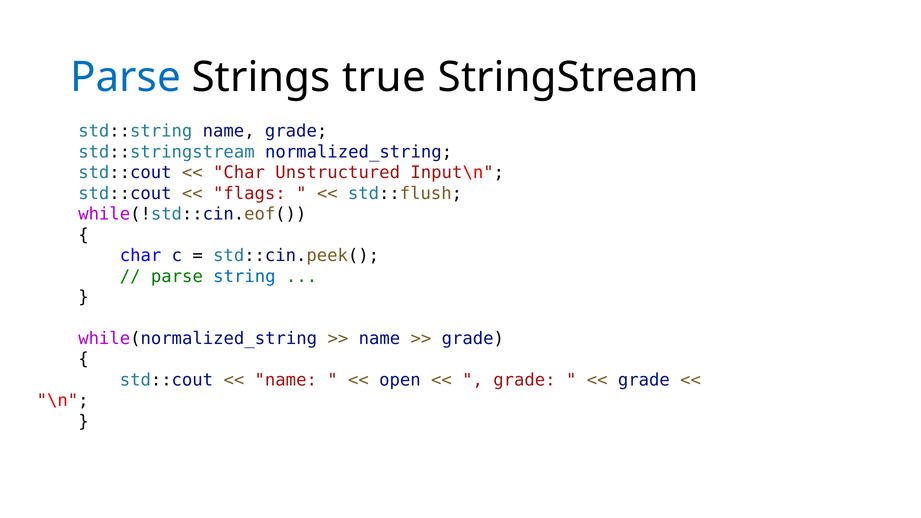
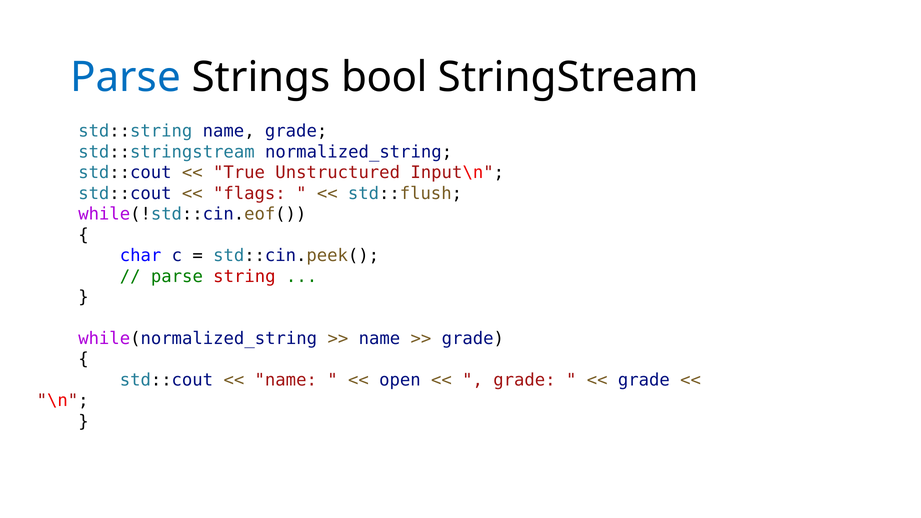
true: true -> bool
Char at (239, 173): Char -> True
string colour: blue -> red
